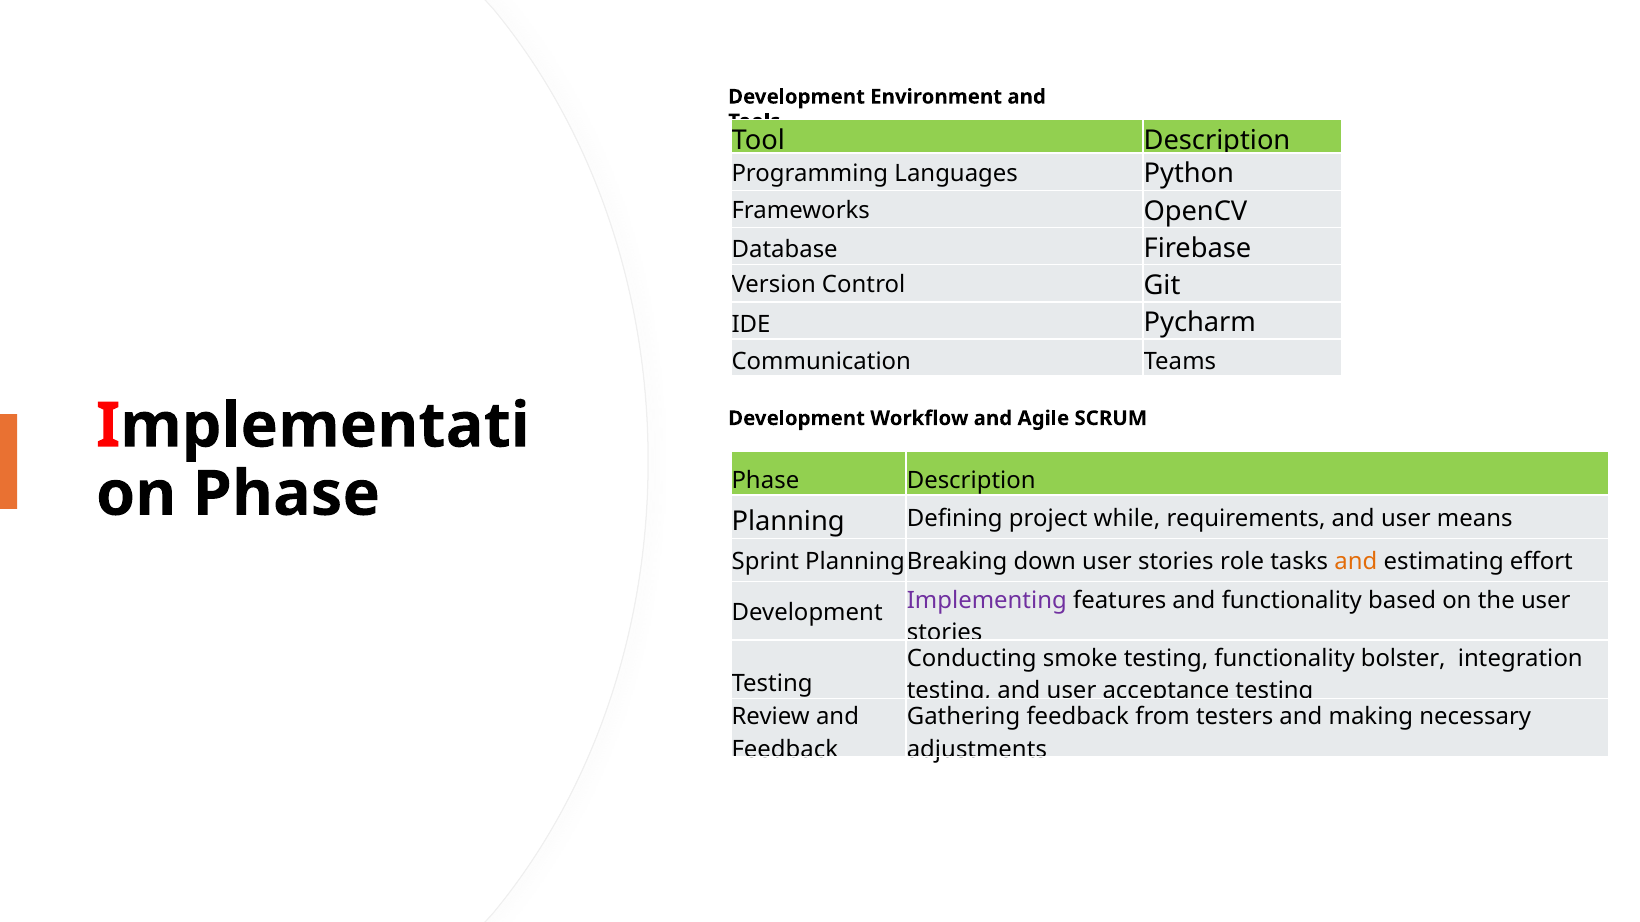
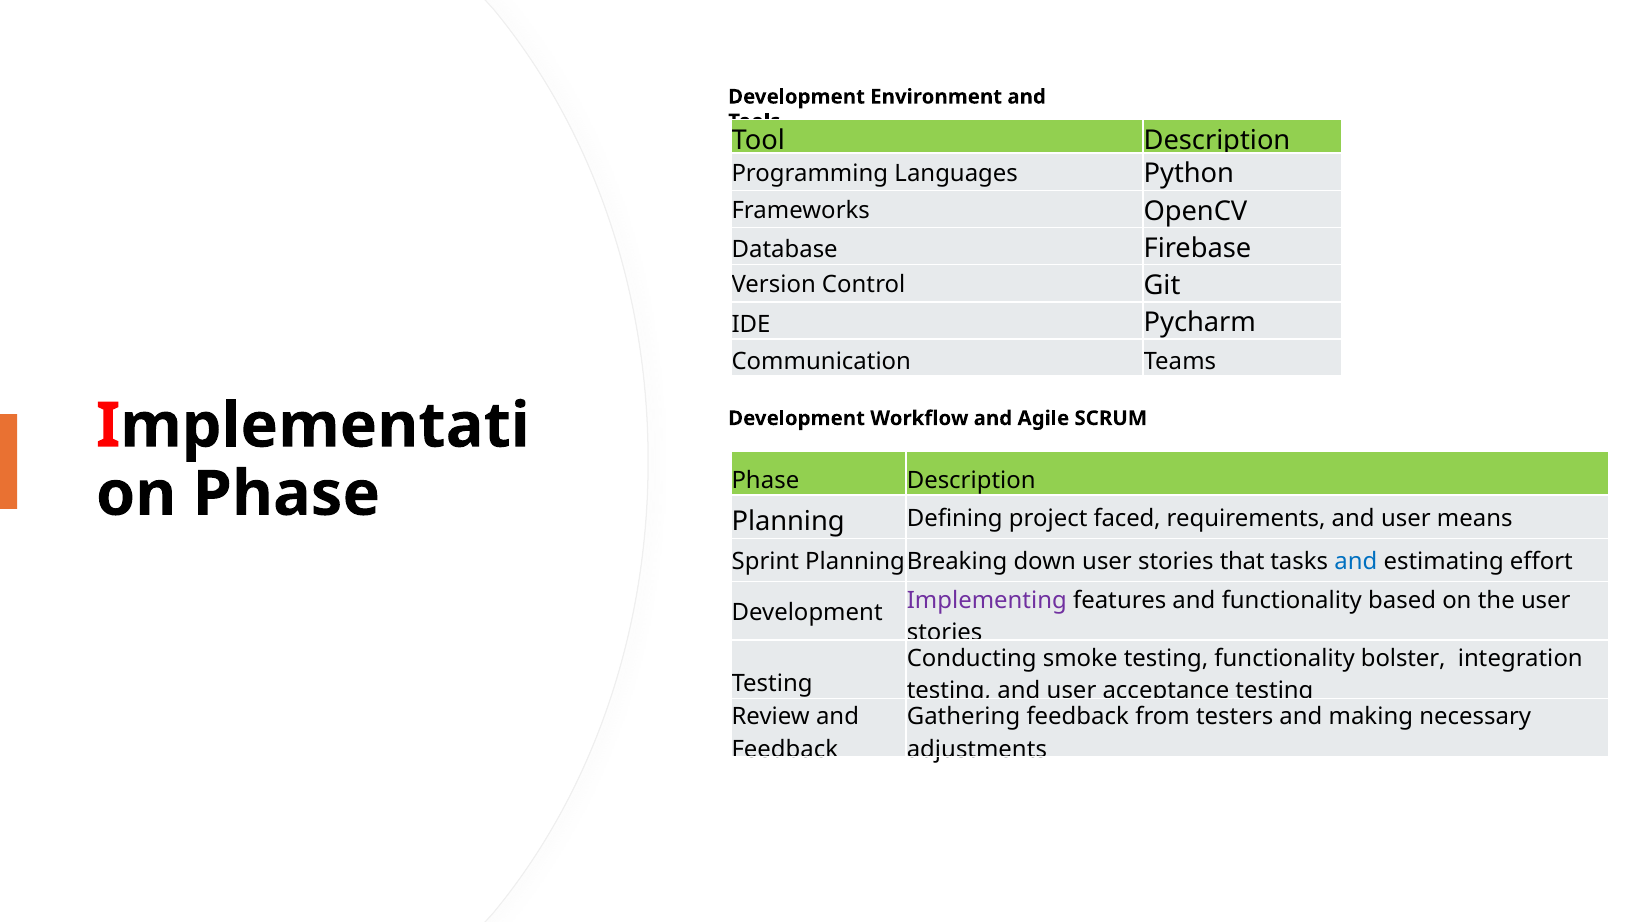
while: while -> faced
role: role -> that
and at (1356, 562) colour: orange -> blue
